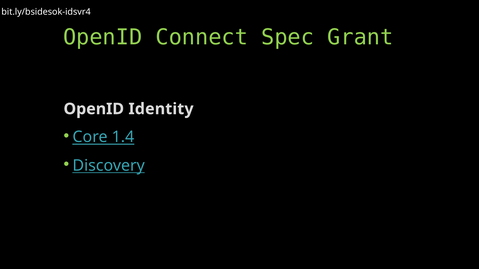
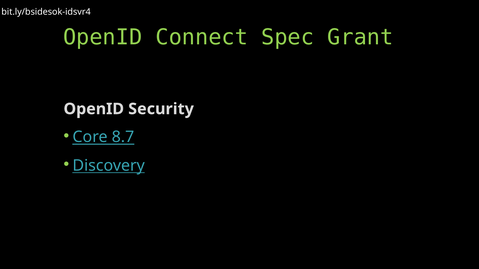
Identity: Identity -> Security
1.4: 1.4 -> 8.7
